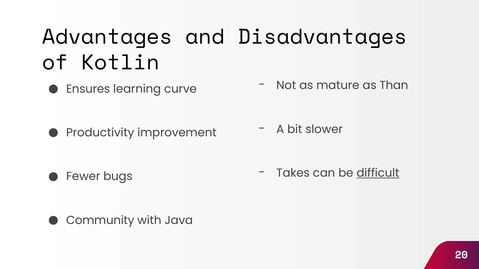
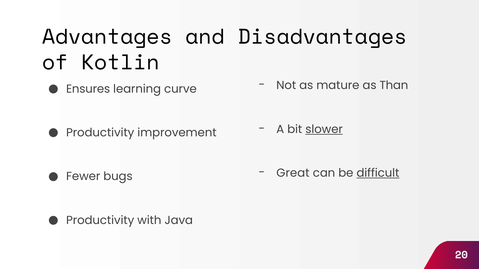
slower underline: none -> present
Takes: Takes -> Great
Community at (100, 221): Community -> Productivity
